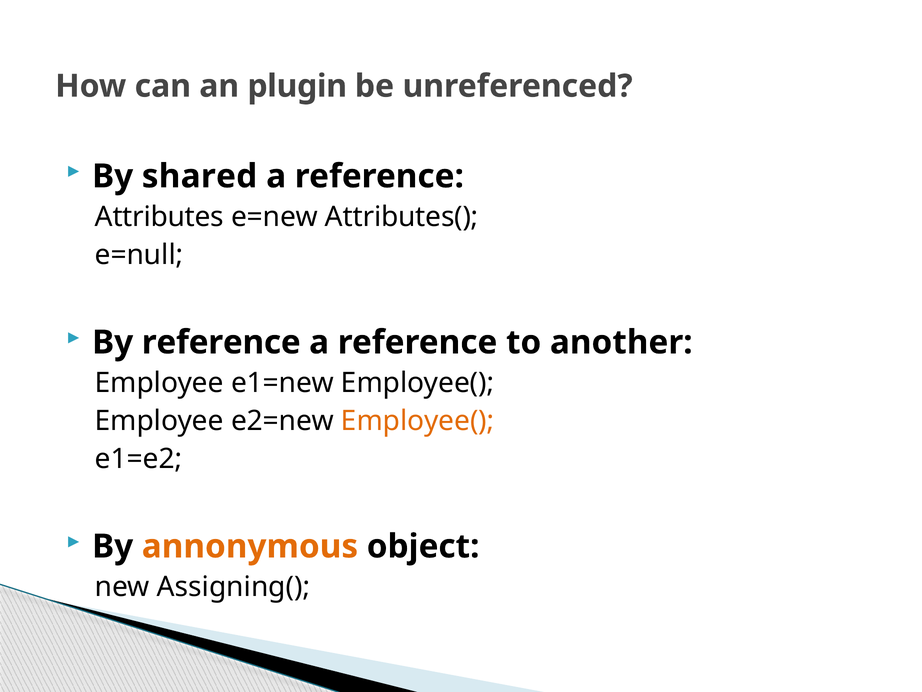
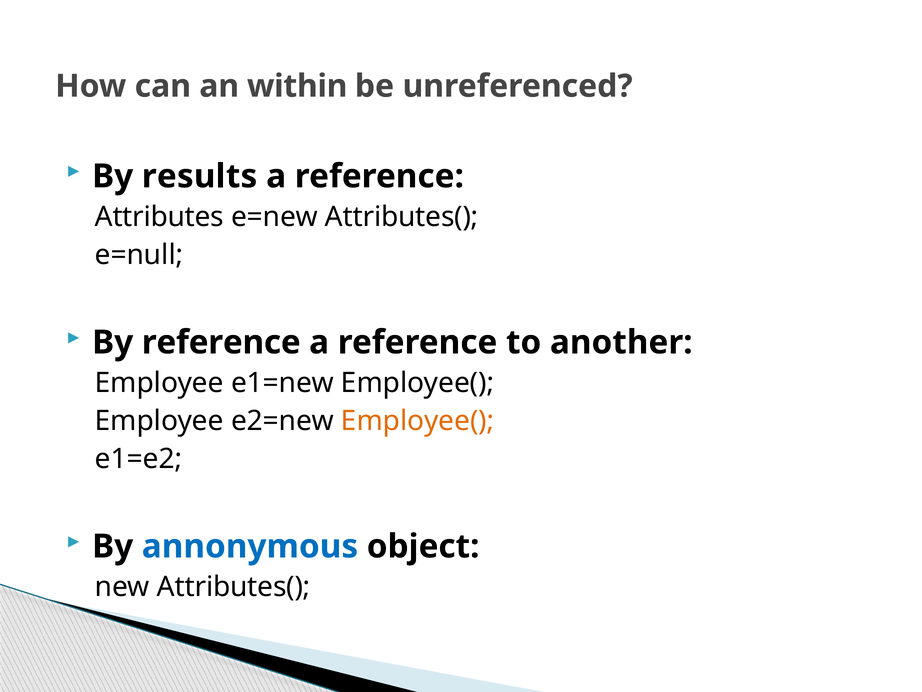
plugin: plugin -> within
shared: shared -> results
annonymous colour: orange -> blue
new Assigning(: Assigning( -> Attributes(
